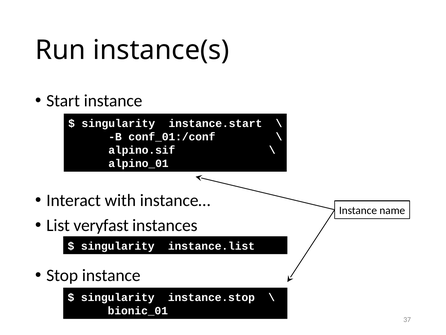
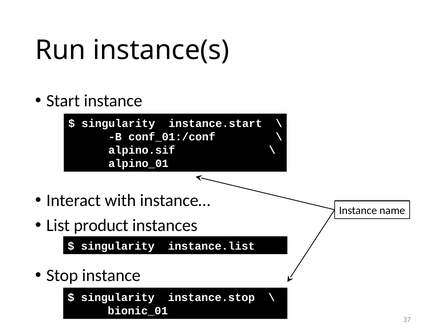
veryfast: veryfast -> product
